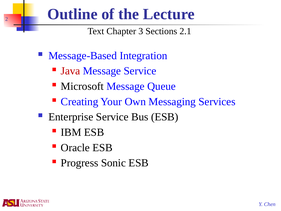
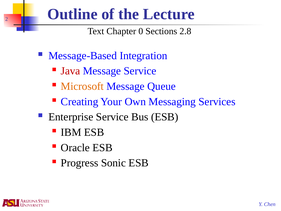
3: 3 -> 0
2.1: 2.1 -> 2.8
Microsoft colour: black -> orange
